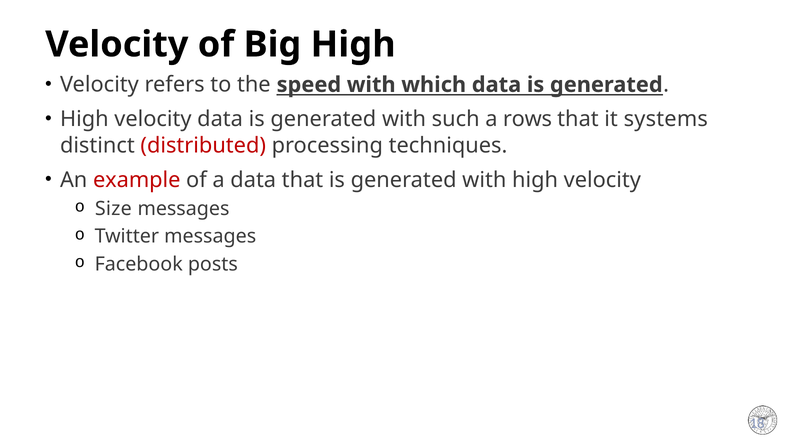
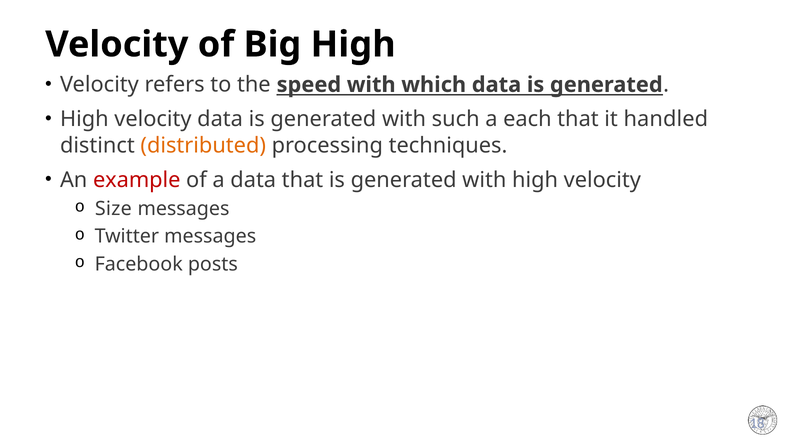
rows: rows -> each
systems: systems -> handled
distributed colour: red -> orange
